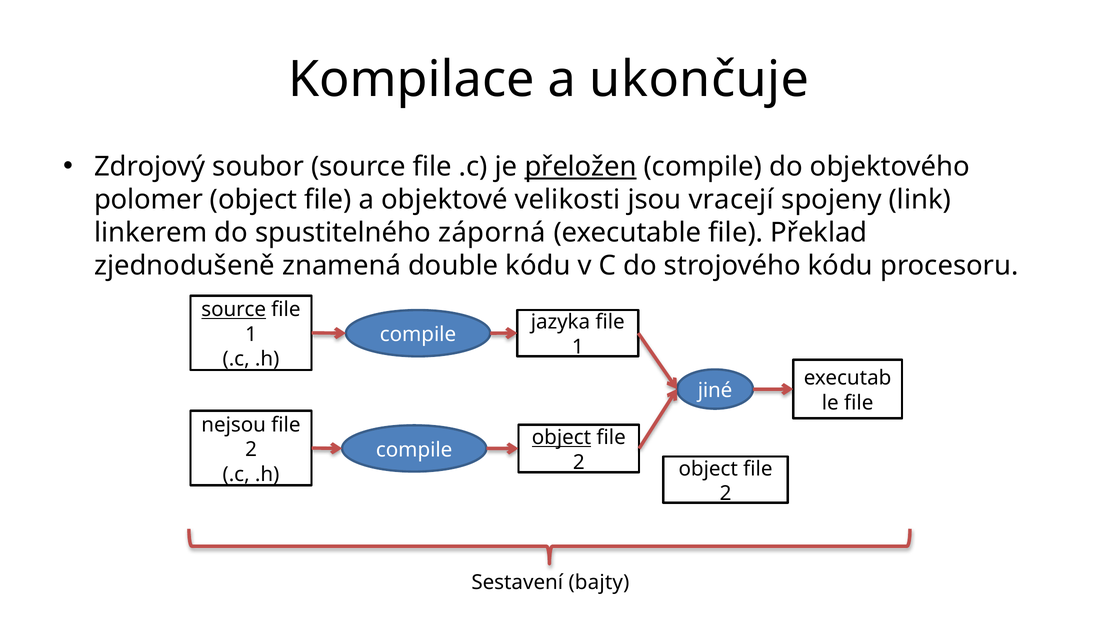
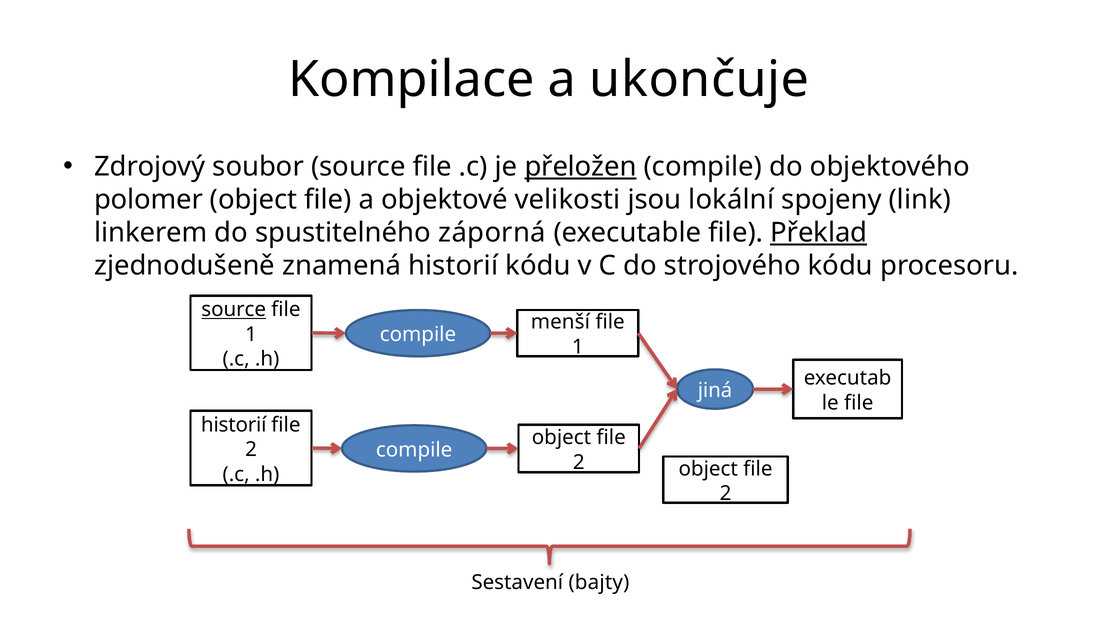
vracejí: vracejí -> lokální
Překlad underline: none -> present
znamená double: double -> historií
jazyka: jazyka -> menší
jiné: jiné -> jiná
nejsou at (234, 425): nejsou -> historií
object at (561, 438) underline: present -> none
